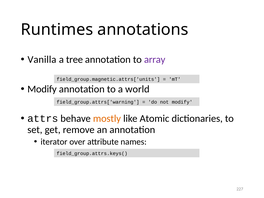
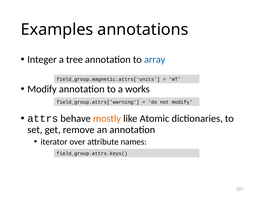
Runtimes: Runtimes -> Examples
Vanilla: Vanilla -> Integer
array colour: purple -> blue
world: world -> works
